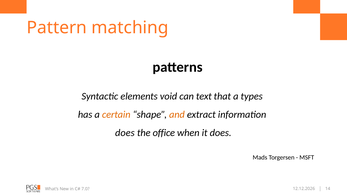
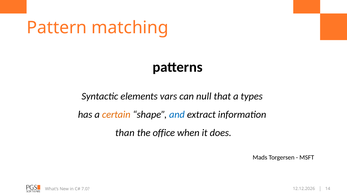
void: void -> vars
text: text -> null
and colour: orange -> blue
does at (125, 133): does -> than
